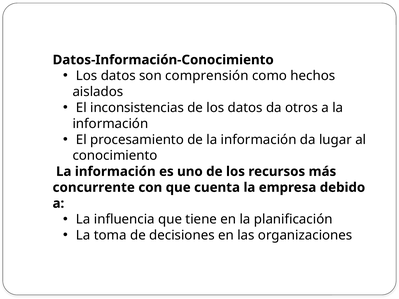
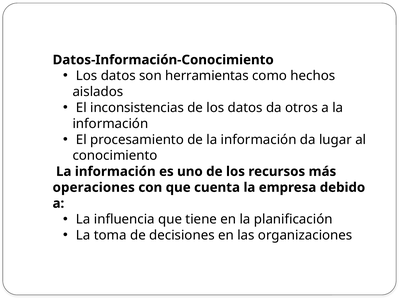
comprensión: comprensión -> herramientas
concurrente: concurrente -> operaciones
